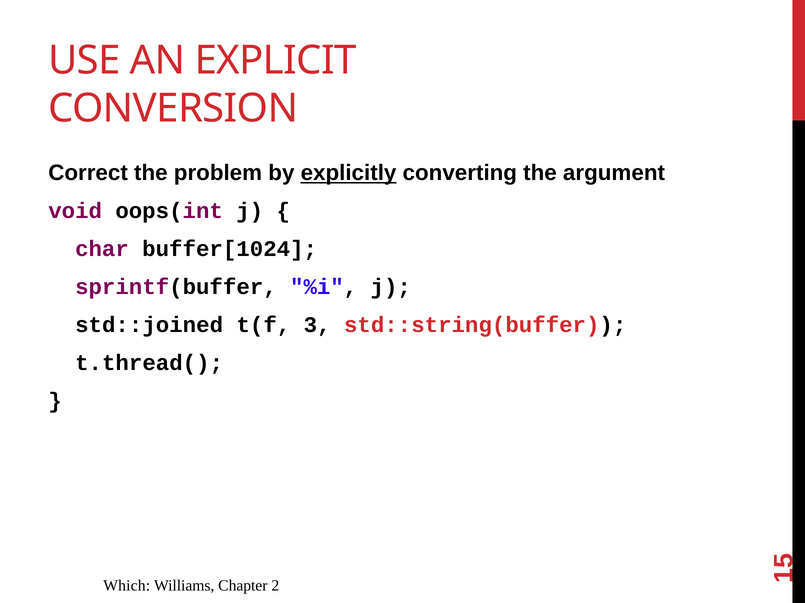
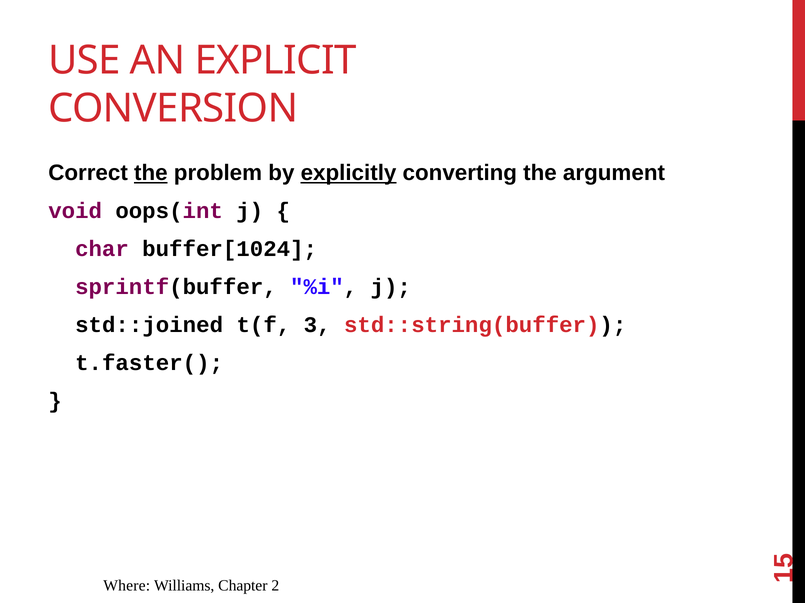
the at (151, 173) underline: none -> present
t.thread(: t.thread( -> t.faster(
Which: Which -> Where
